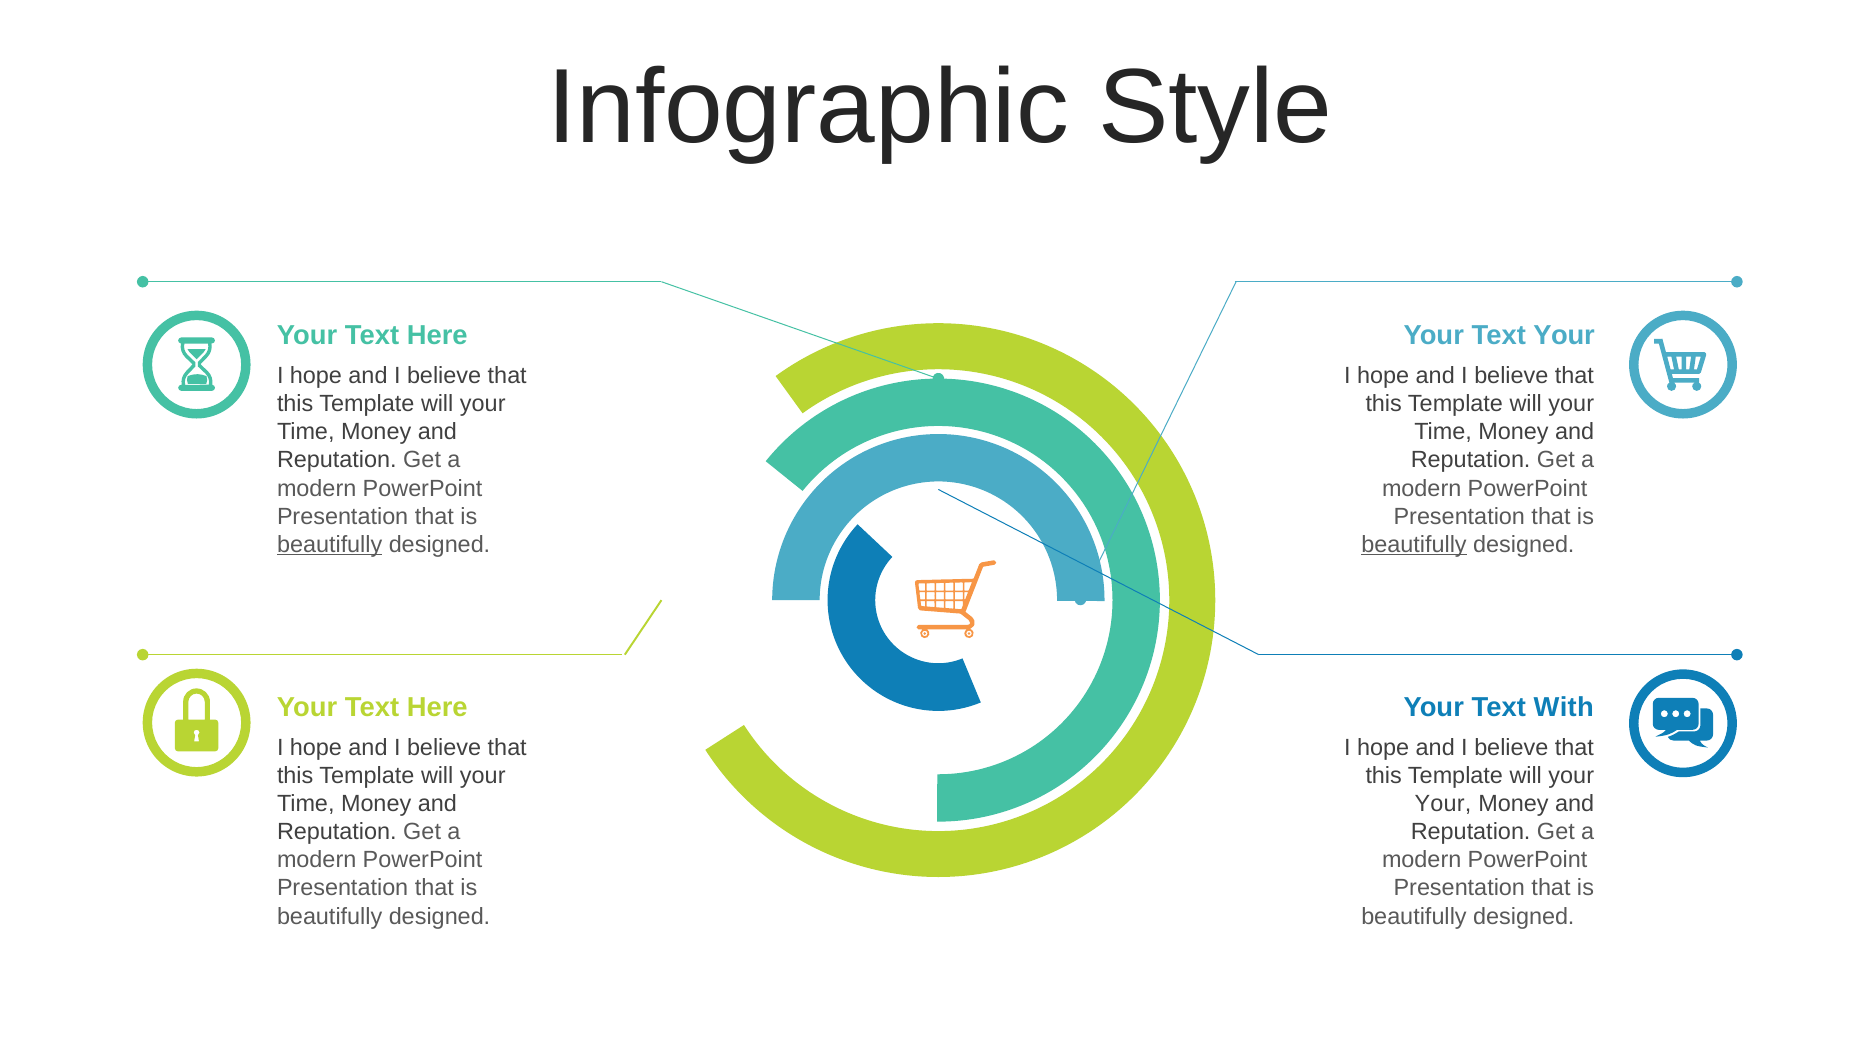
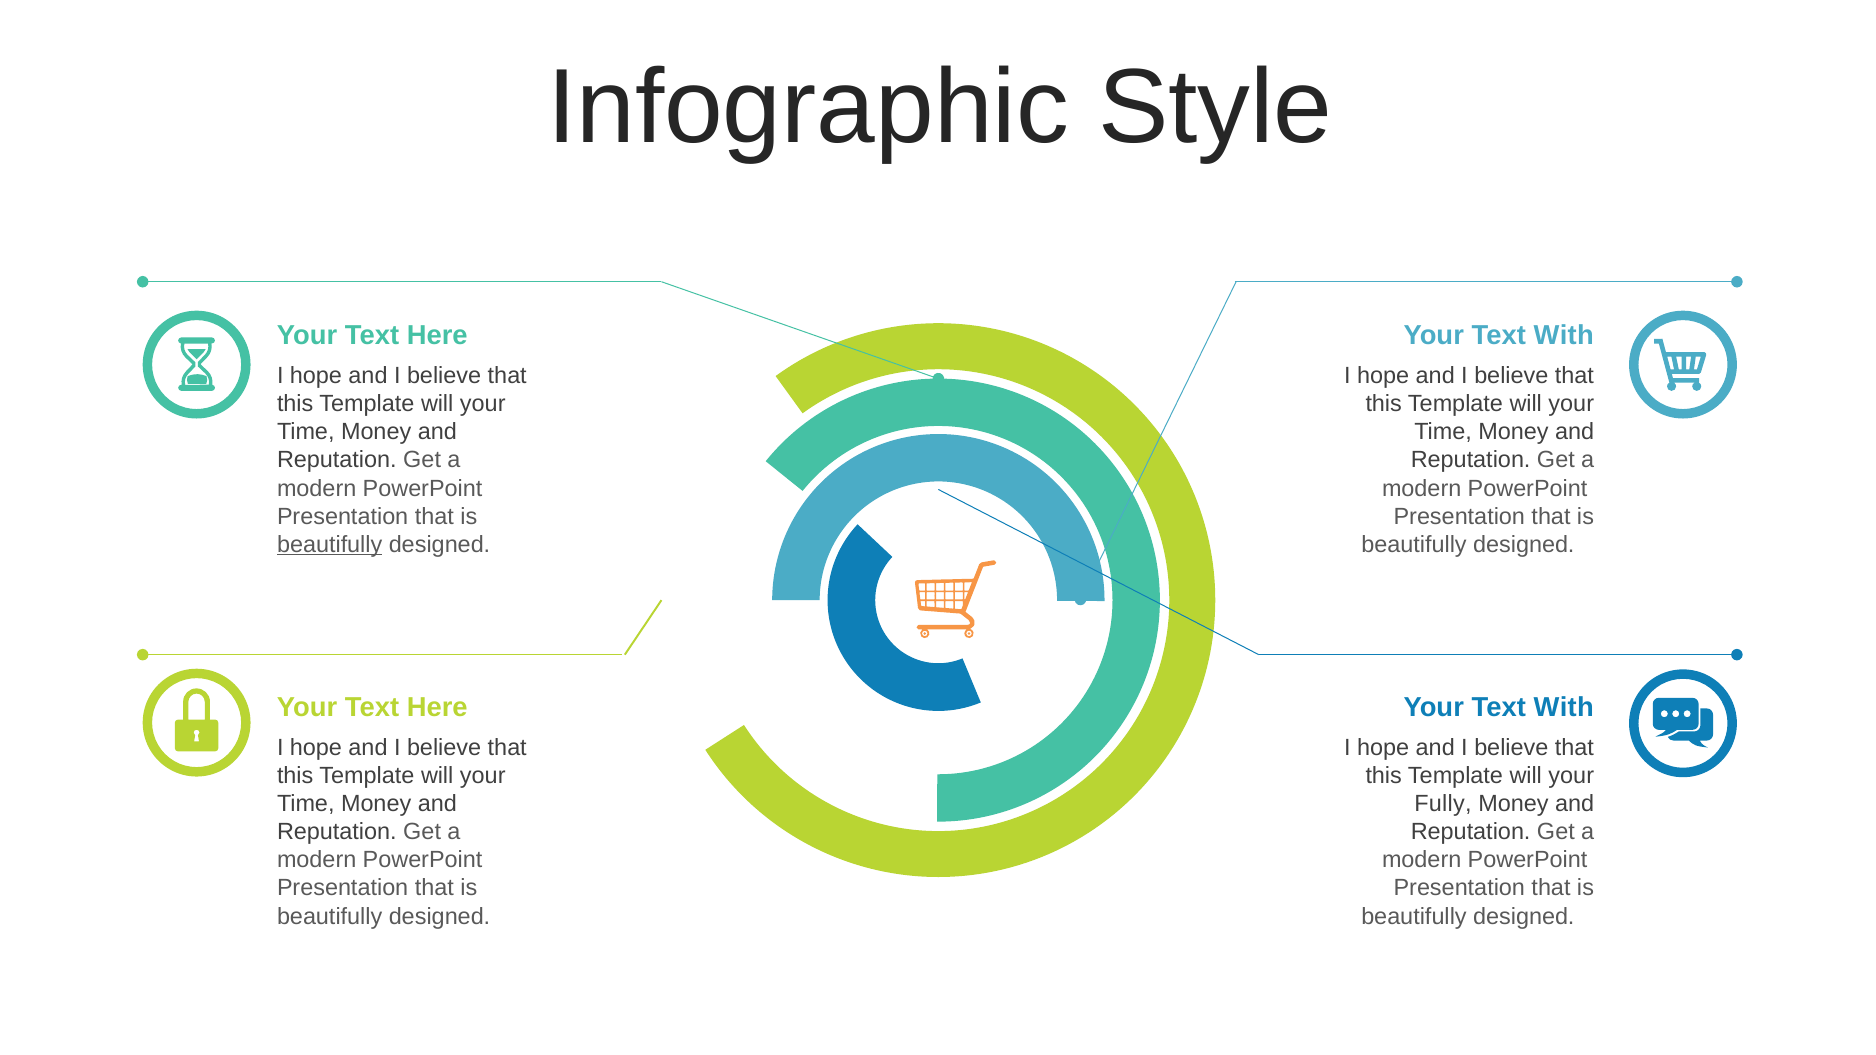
Your at (1564, 336): Your -> With
beautifully at (1414, 545) underline: present -> none
Your at (1443, 804): Your -> Fully
